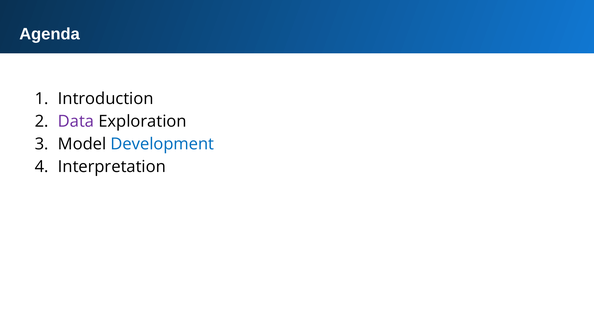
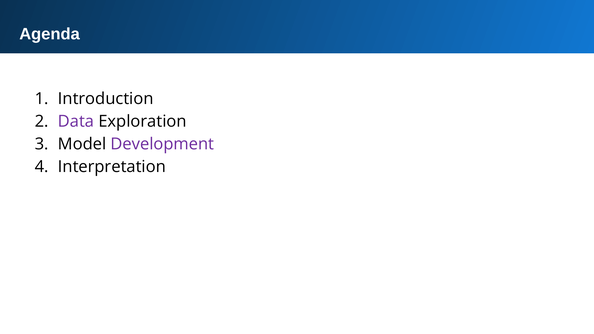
Development colour: blue -> purple
